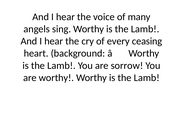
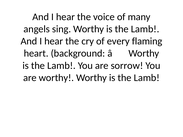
ceasing: ceasing -> flaming
